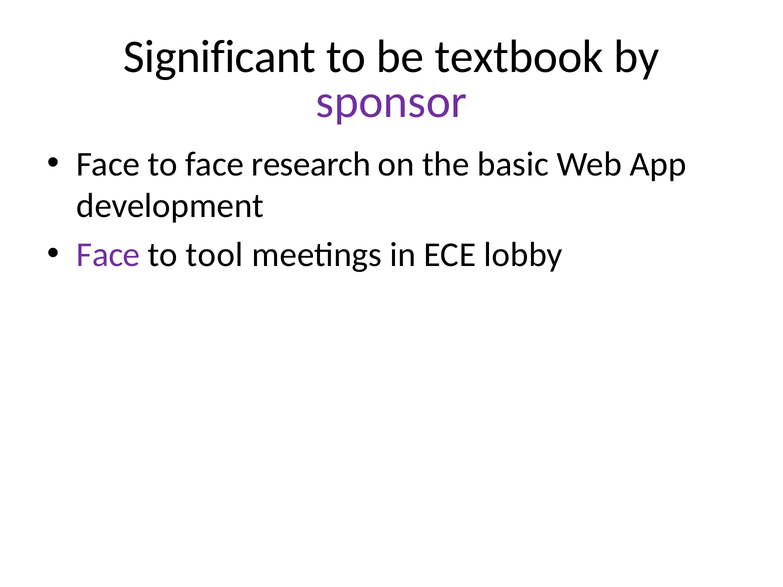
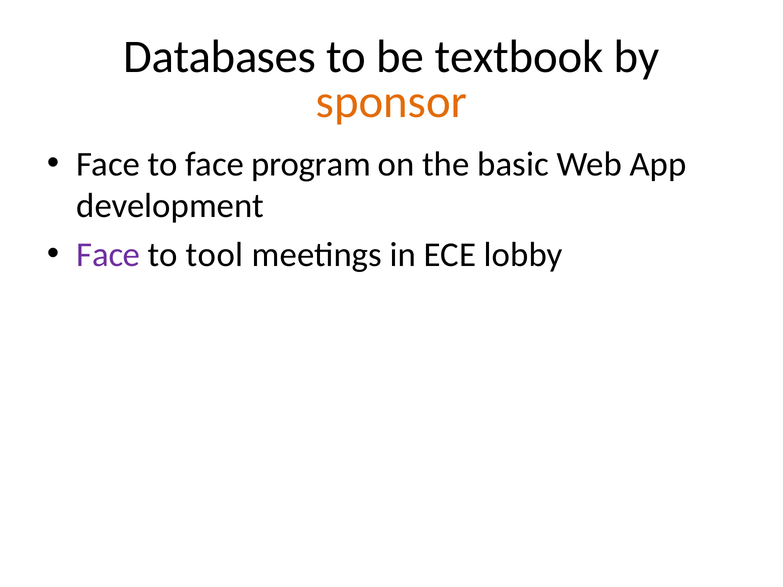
Significant: Significant -> Databases
sponsor colour: purple -> orange
research: research -> program
